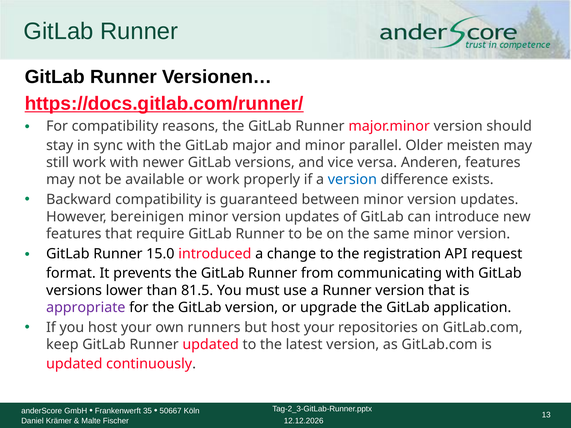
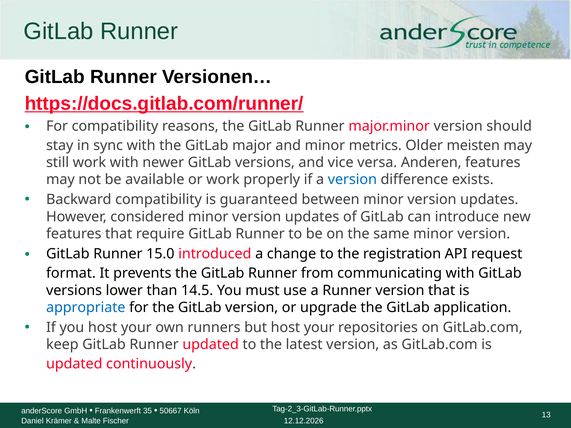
parallel: parallel -> metrics
bereinigen: bereinigen -> considered
81.5: 81.5 -> 14.5
appropriate colour: purple -> blue
